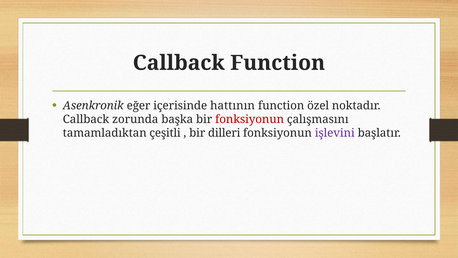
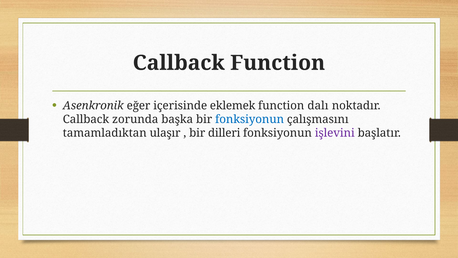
hattının: hattının -> eklemek
özel: özel -> dalı
fonksiyonun at (250, 119) colour: red -> blue
çeşitli: çeşitli -> ulaşır
